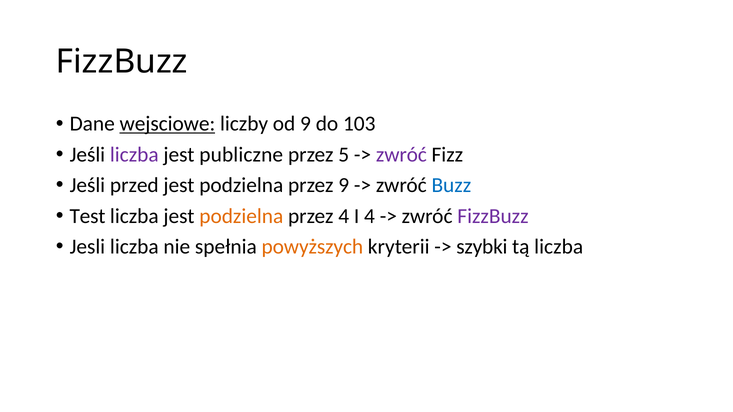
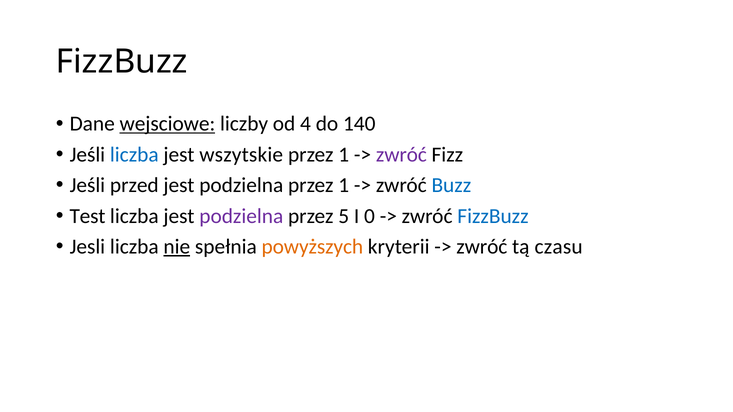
od 9: 9 -> 4
103: 103 -> 140
liczba at (134, 155) colour: purple -> blue
publiczne: publiczne -> wszytskie
5 at (344, 155): 5 -> 1
podzielna przez 9: 9 -> 1
podzielna at (241, 216) colour: orange -> purple
przez 4: 4 -> 5
I 4: 4 -> 0
FizzBuzz at (493, 216) colour: purple -> blue
nie underline: none -> present
szybki at (482, 247): szybki -> zwróć
tą liczba: liczba -> czasu
